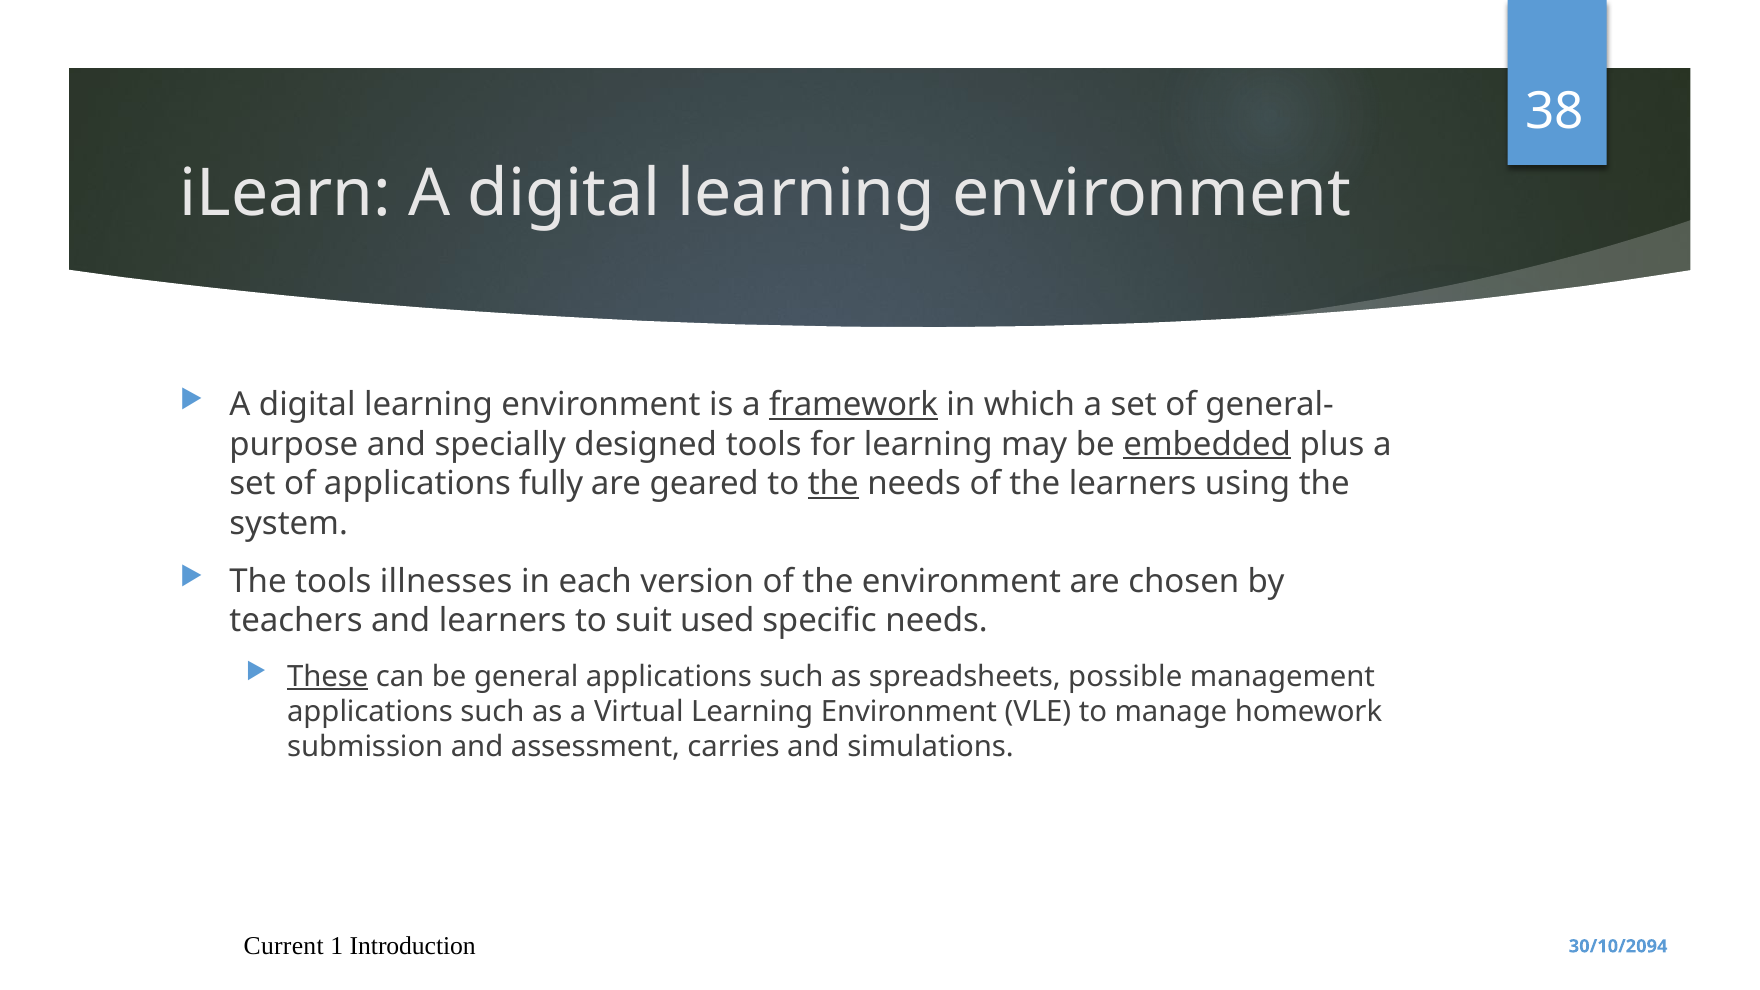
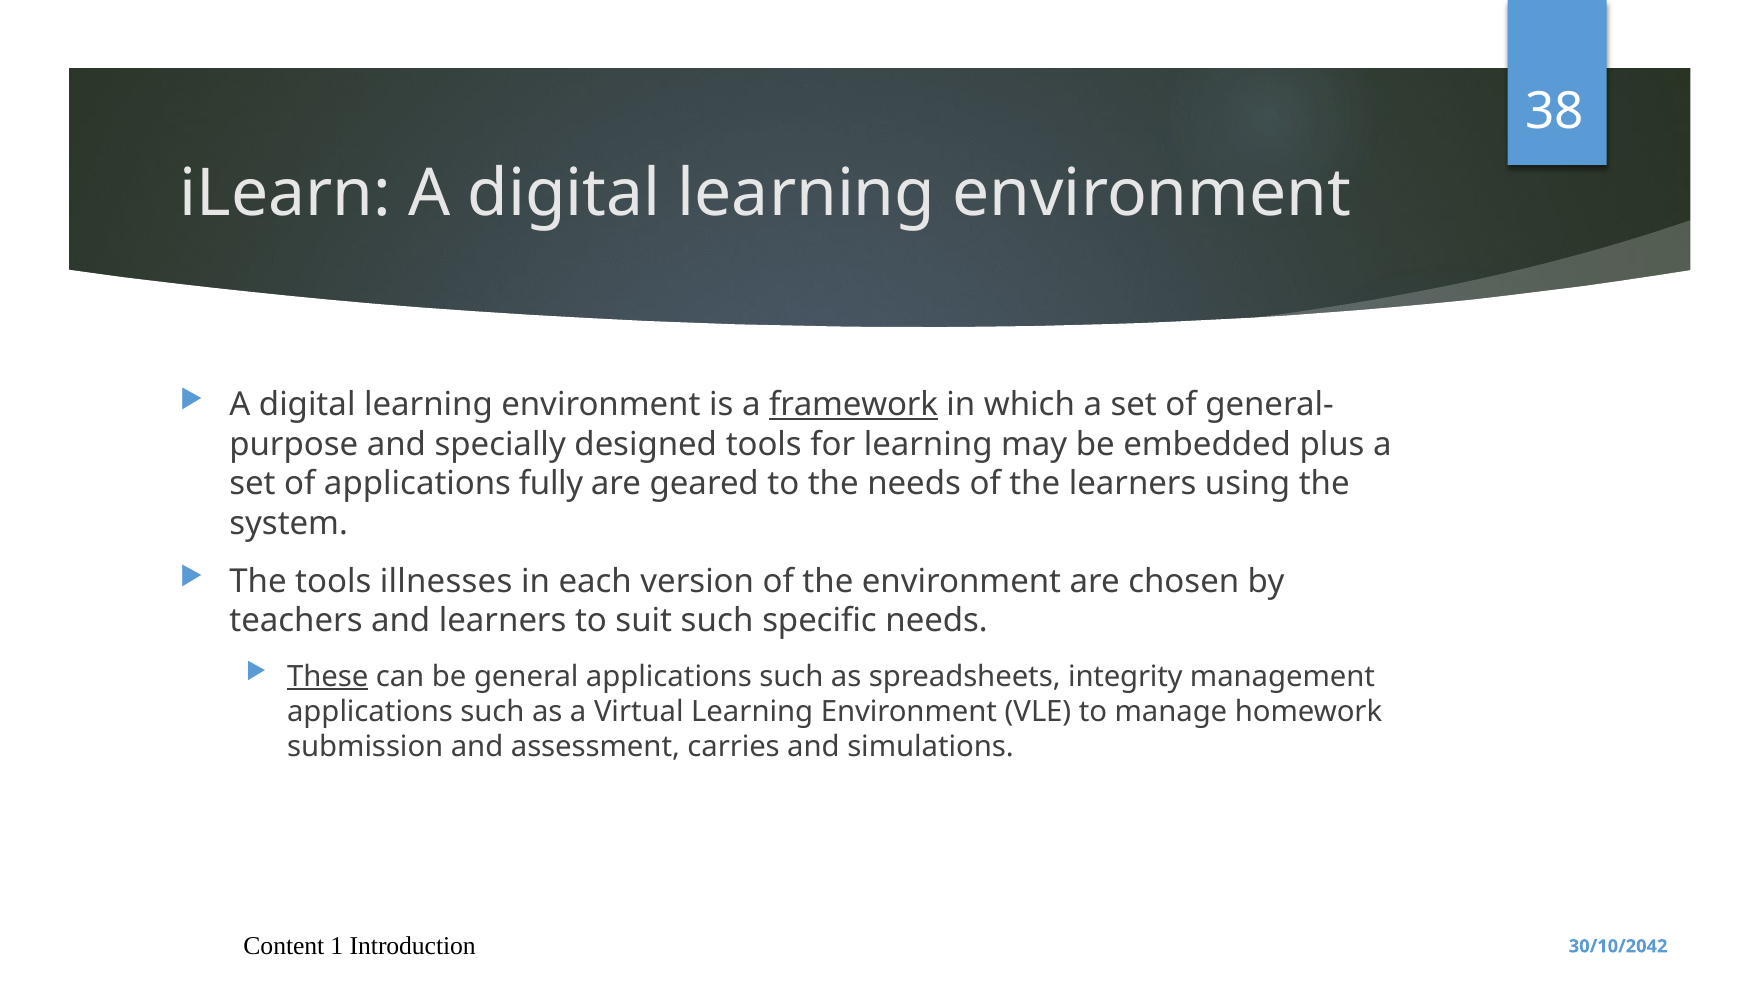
embedded underline: present -> none
the at (833, 484) underline: present -> none
suit used: used -> such
possible: possible -> integrity
Current: Current -> Content
30/10/2094: 30/10/2094 -> 30/10/2042
